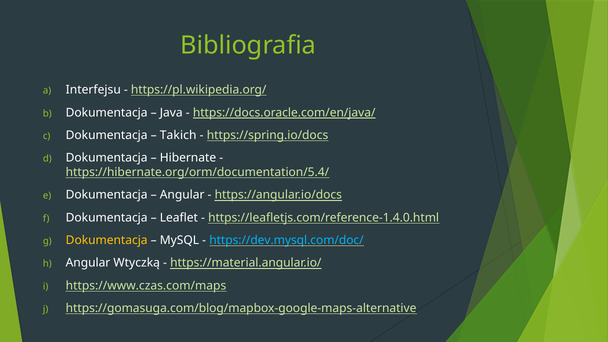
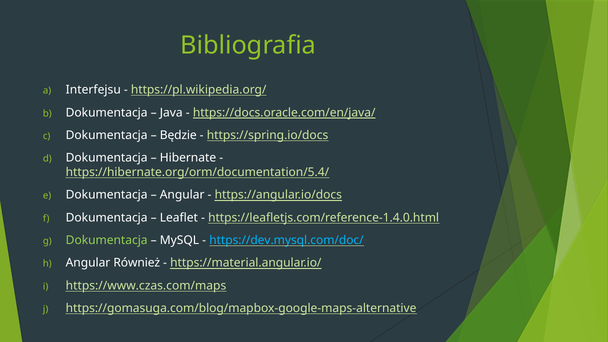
Takich: Takich -> Będzie
Dokumentacja at (107, 240) colour: yellow -> light green
Wtyczką: Wtyczką -> Również
